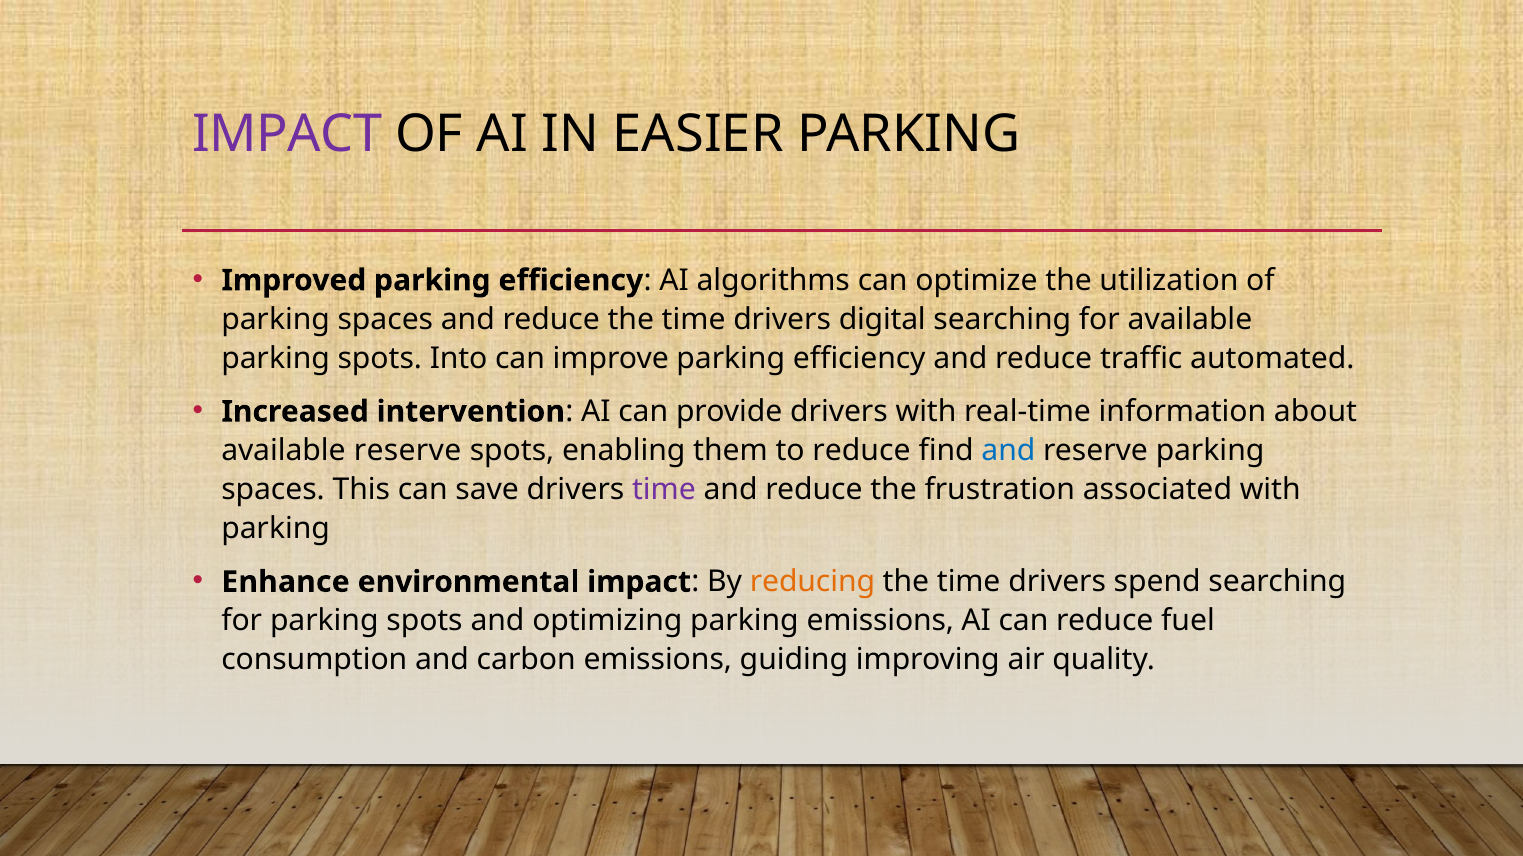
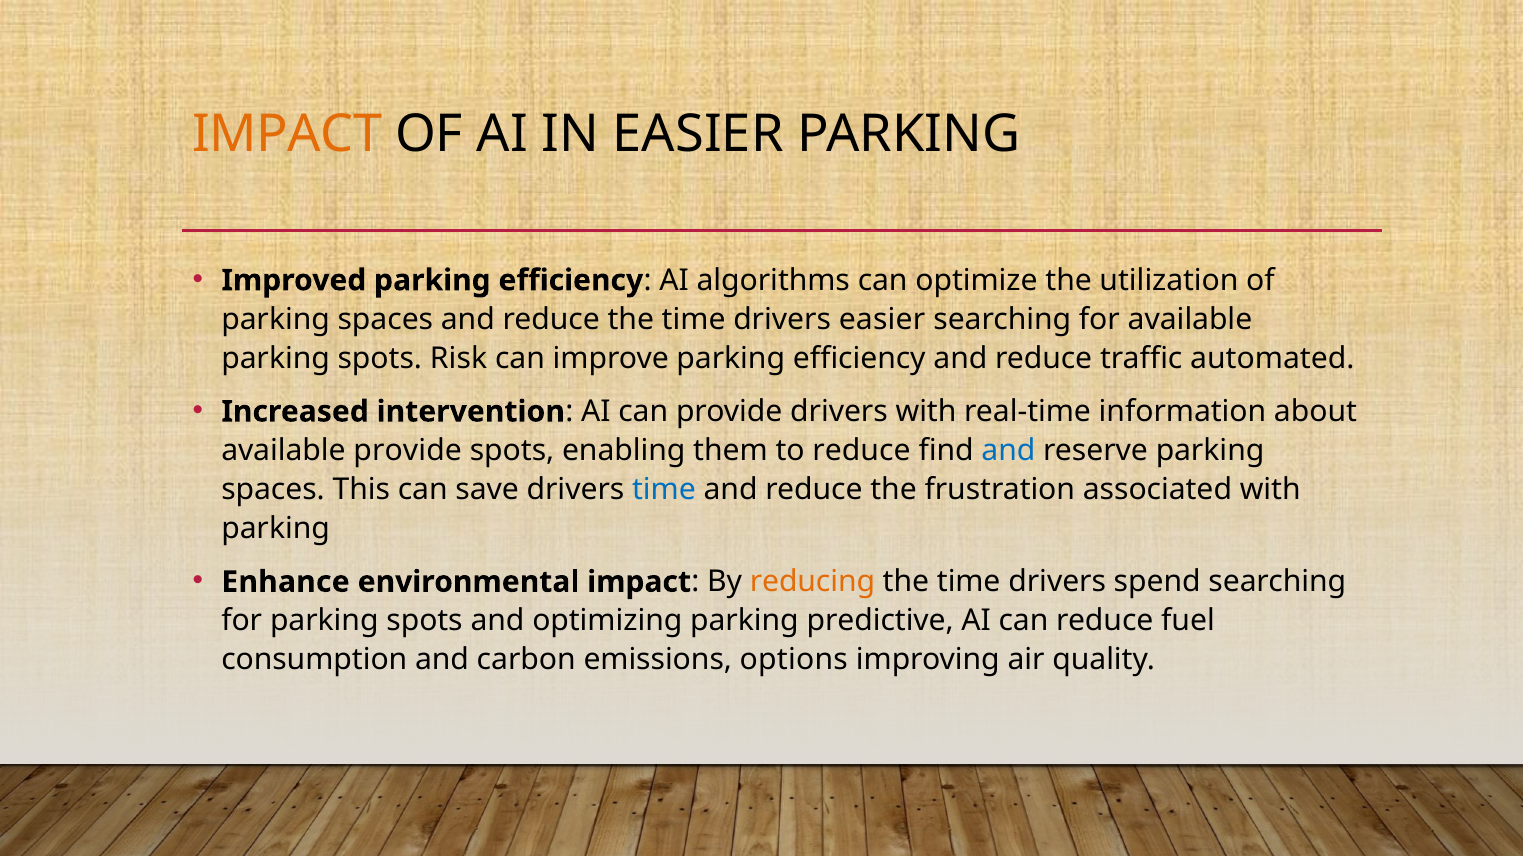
IMPACT at (287, 134) colour: purple -> orange
drivers digital: digital -> easier
Into: Into -> Risk
available reserve: reserve -> provide
time at (664, 490) colour: purple -> blue
parking emissions: emissions -> predictive
guiding: guiding -> options
